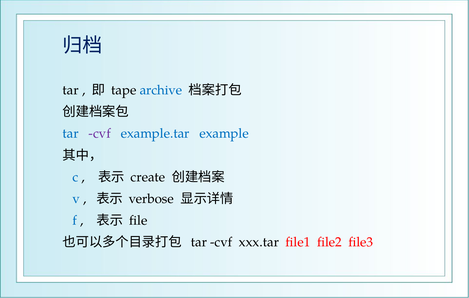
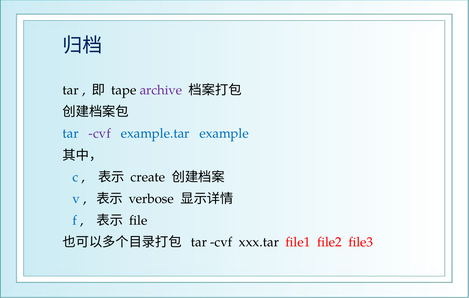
archive colour: blue -> purple
